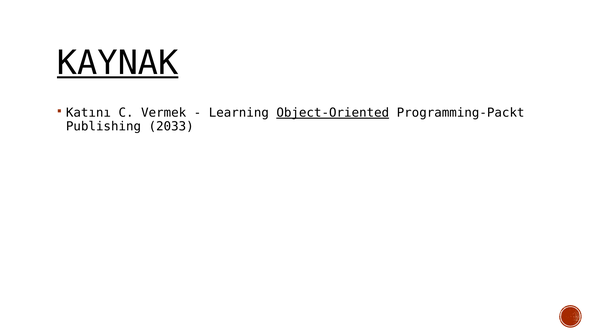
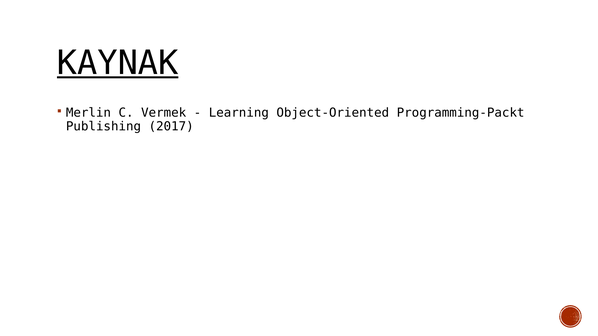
Katını: Katını -> Merlin
Object-Oriented underline: present -> none
2033: 2033 -> 2017
